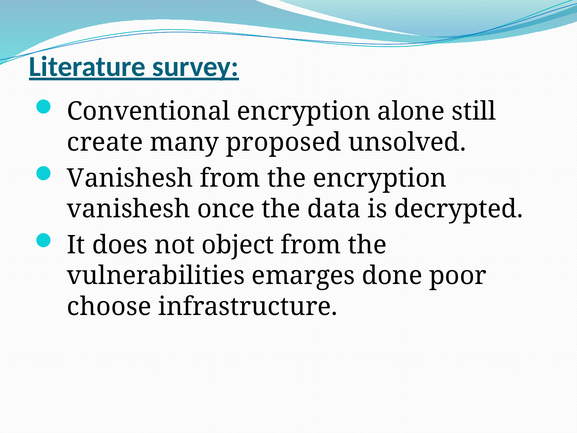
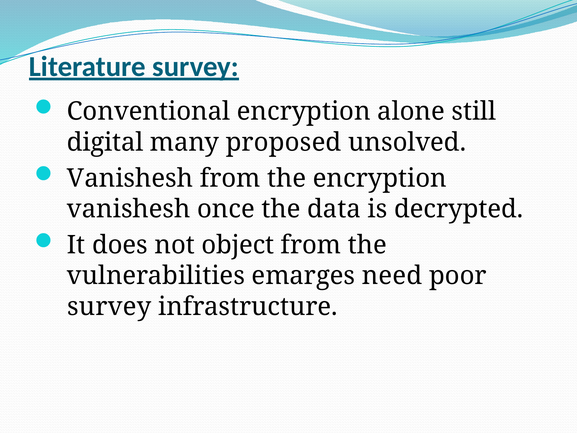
create: create -> digital
done: done -> need
choose at (109, 307): choose -> survey
